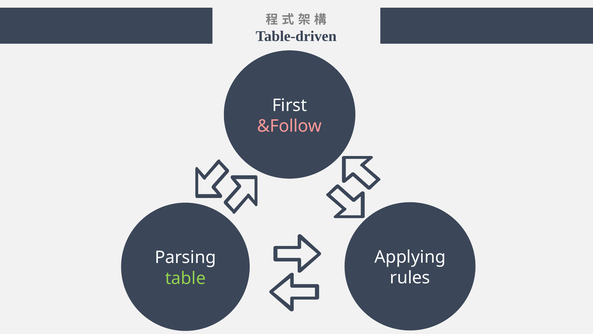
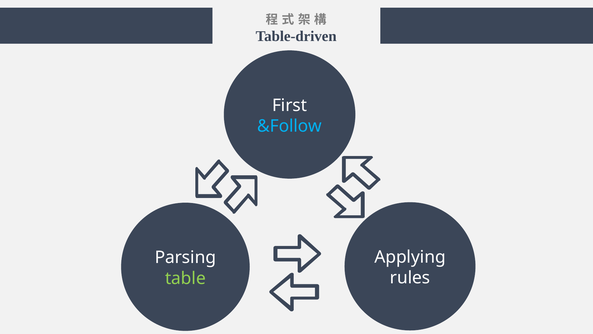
&Follow colour: pink -> light blue
